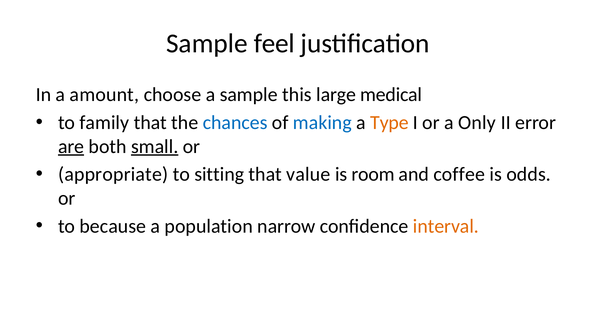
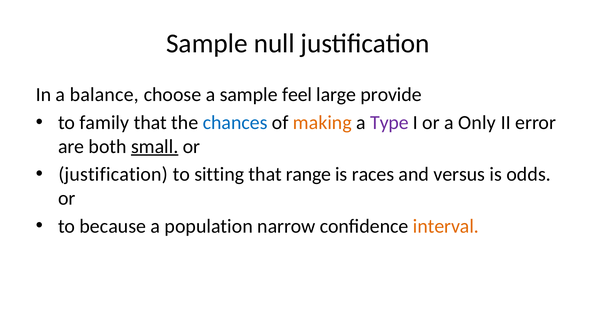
feel: feel -> null
amount: amount -> balance
this: this -> feel
medical: medical -> provide
making colour: blue -> orange
Type colour: orange -> purple
are underline: present -> none
appropriate at (113, 174): appropriate -> justification
value: value -> range
room: room -> races
coffee: coffee -> versus
